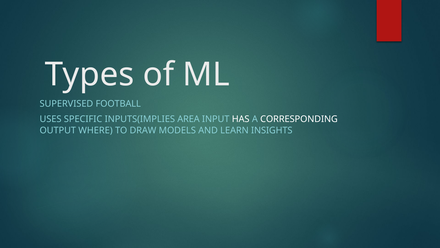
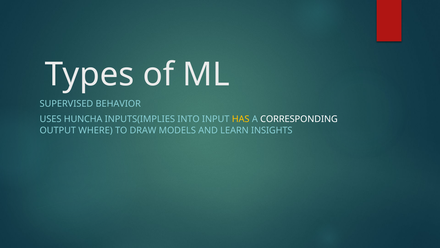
FOOTBALL: FOOTBALL -> BEHAVIOR
SPECIFIC: SPECIFIC -> HUNCHA
AREA: AREA -> INTO
HAS colour: white -> yellow
